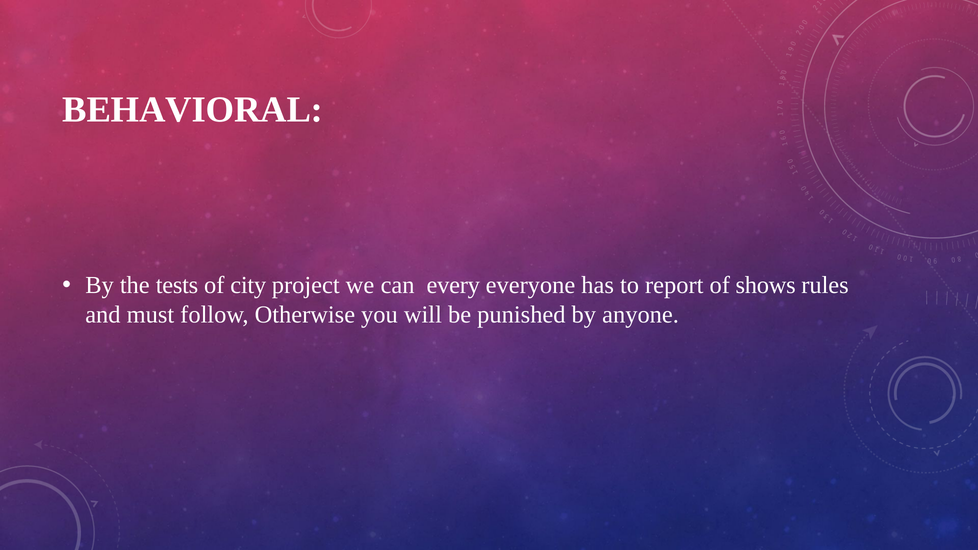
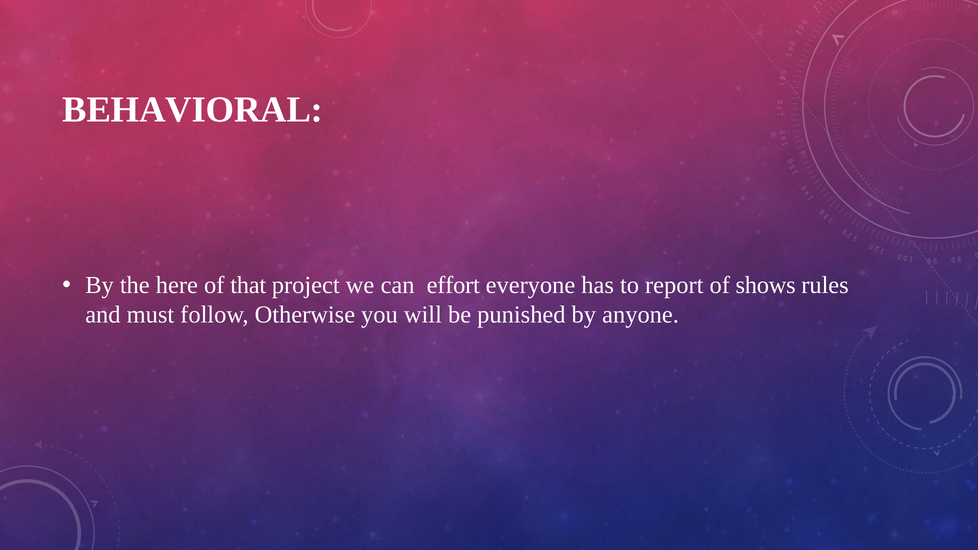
tests: tests -> here
city: city -> that
every: every -> effort
